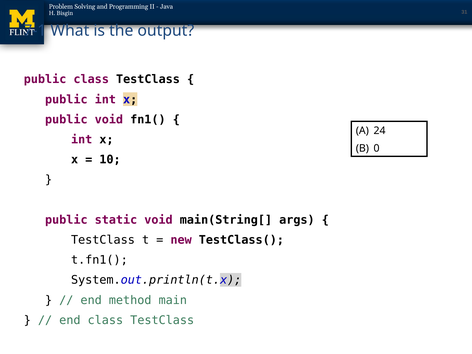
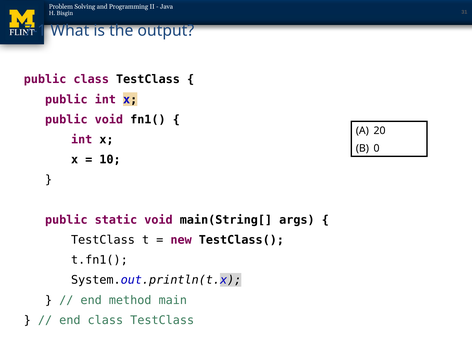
24: 24 -> 20
